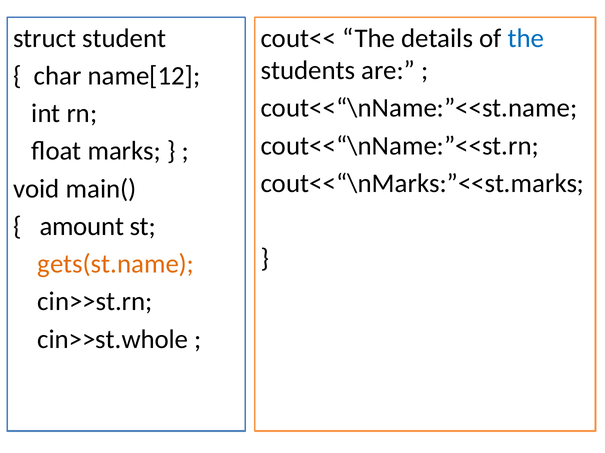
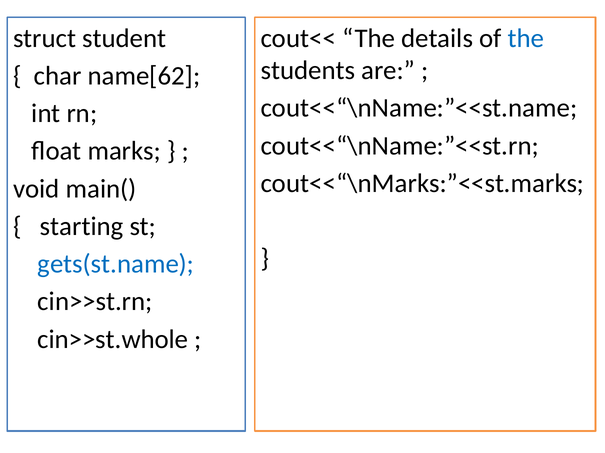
name[12: name[12 -> name[62
amount: amount -> starting
gets(st.name colour: orange -> blue
